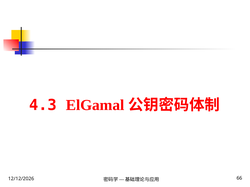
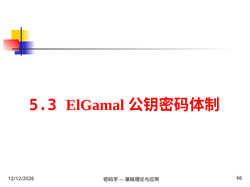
4.3: 4.3 -> 5.3
